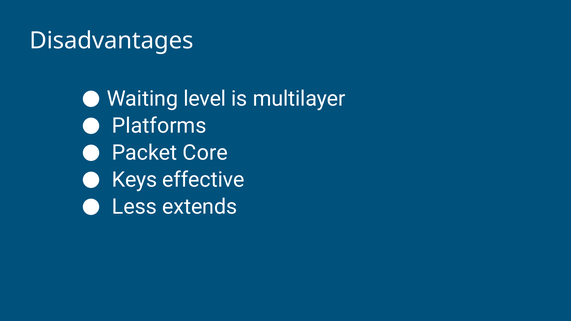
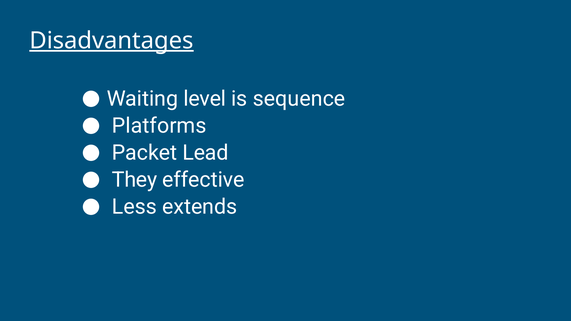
Disadvantages underline: none -> present
multilayer: multilayer -> sequence
Core: Core -> Lead
Keys: Keys -> They
